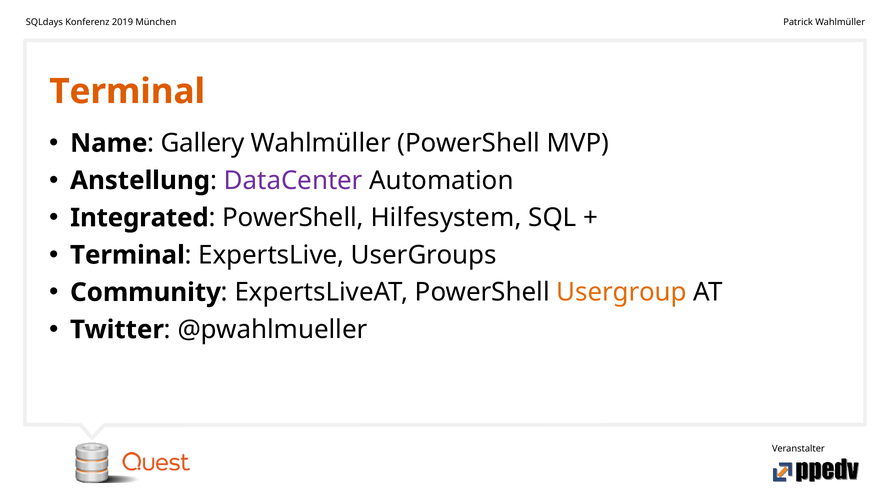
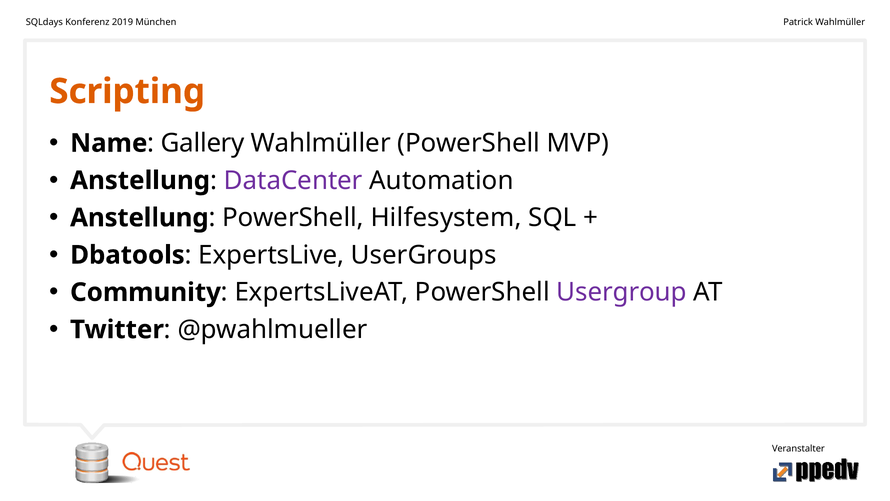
Terminal at (127, 91): Terminal -> Scripting
Integrated at (139, 218): Integrated -> Anstellung
Terminal at (127, 255): Terminal -> Dbatools
Usergroup colour: orange -> purple
